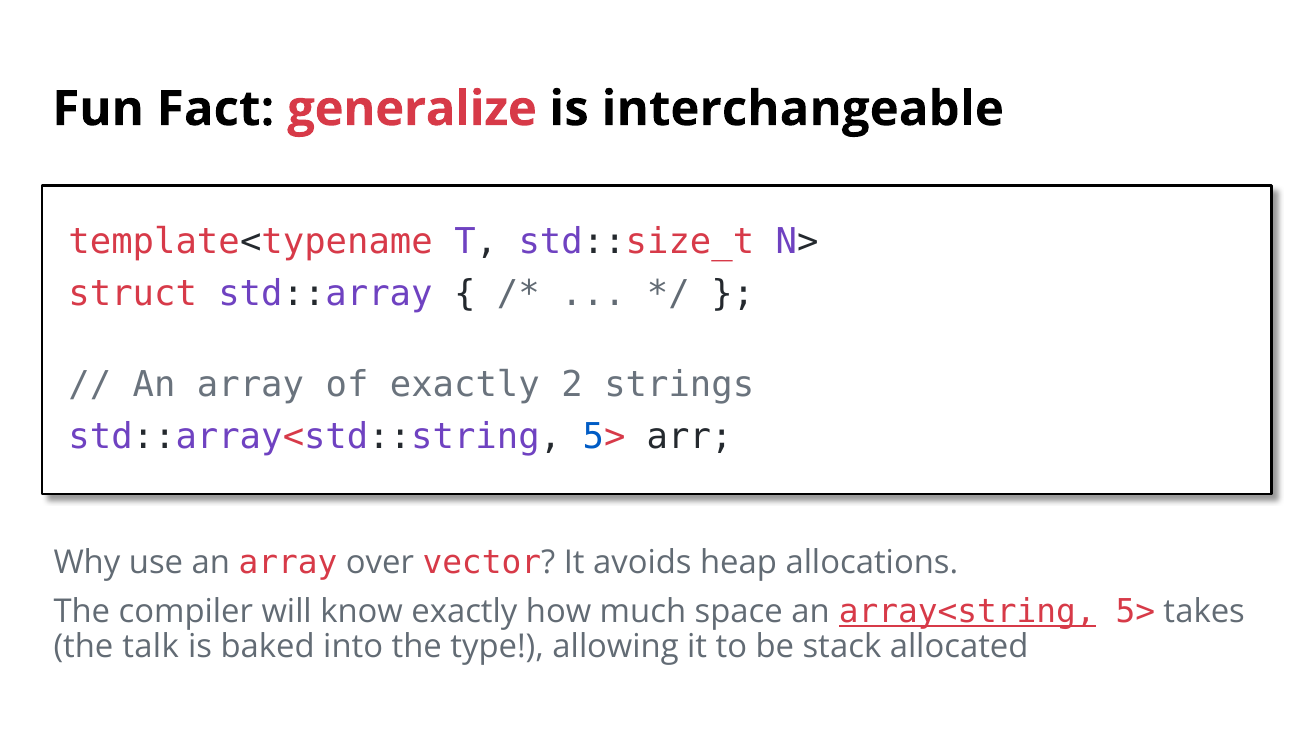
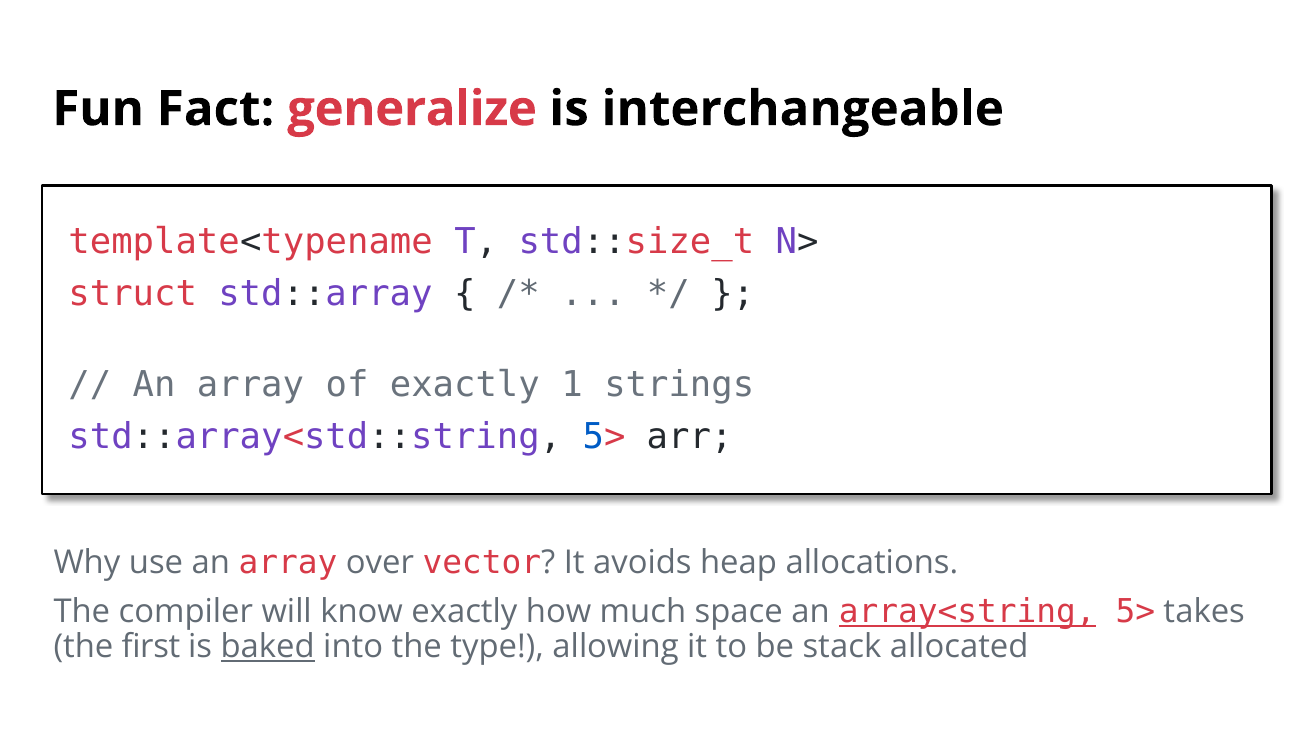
2: 2 -> 1
talk: talk -> first
baked underline: none -> present
